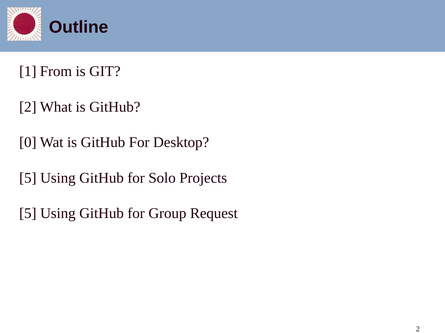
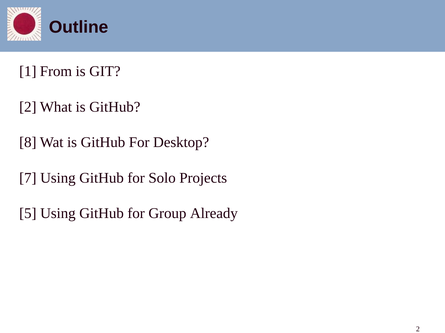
0: 0 -> 8
5 at (28, 178): 5 -> 7
Request: Request -> Already
